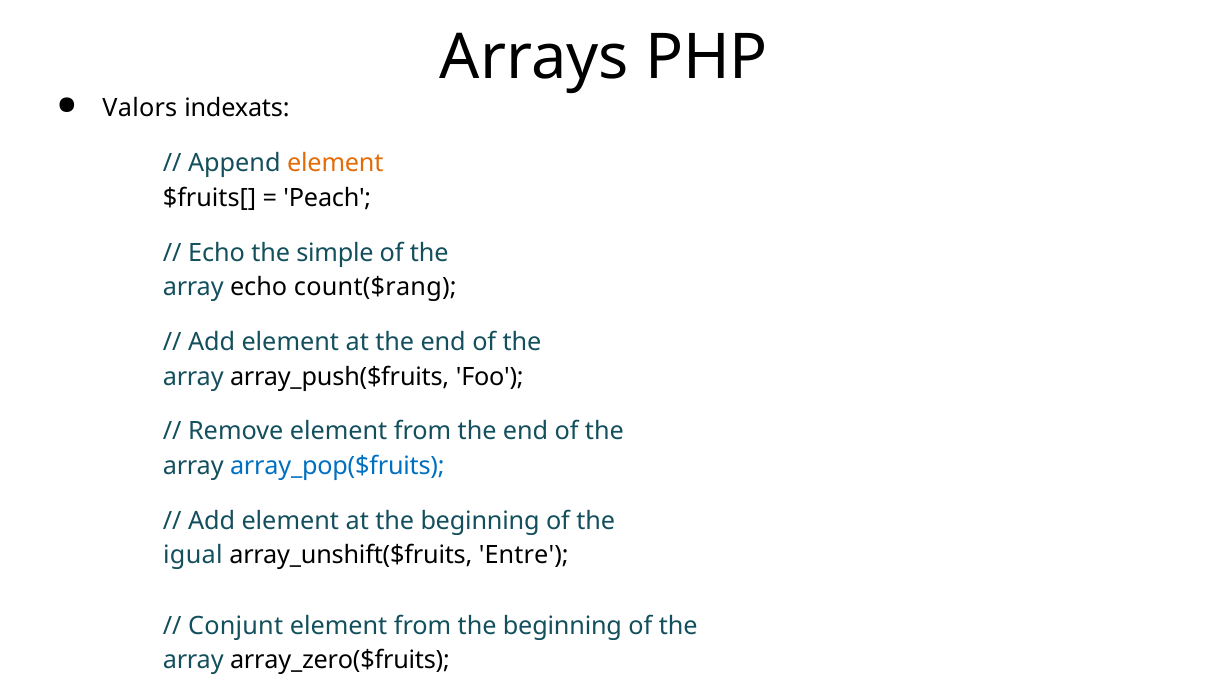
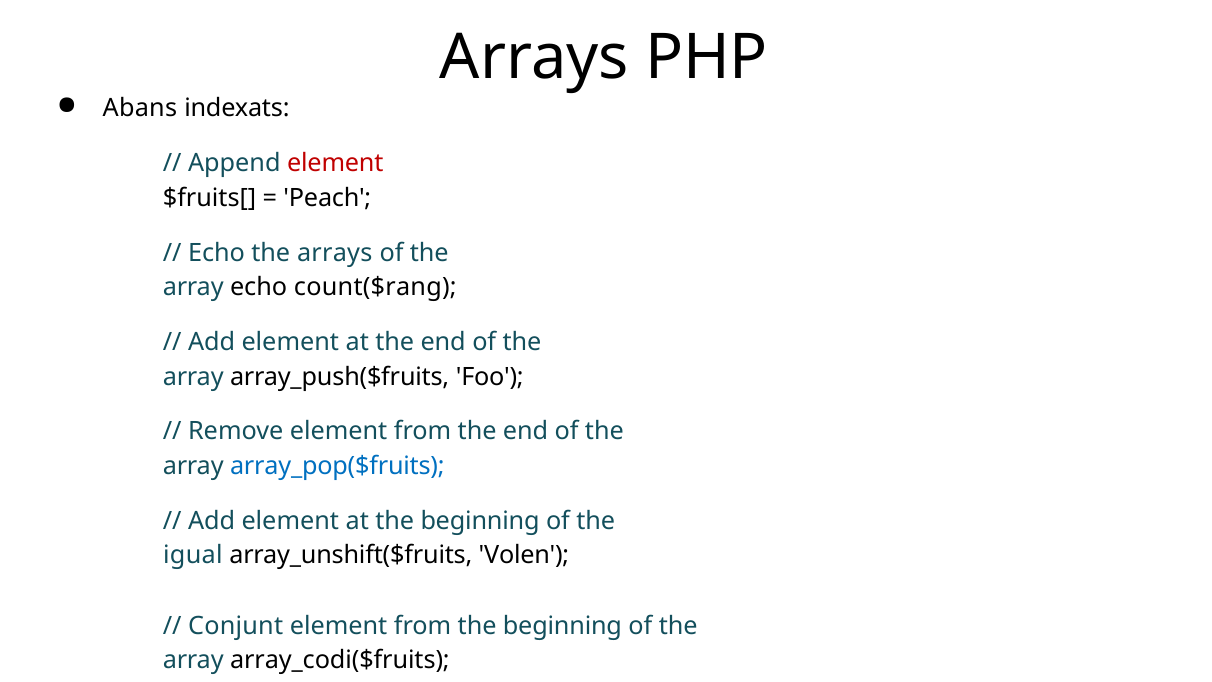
Valors: Valors -> Abans
element at (335, 164) colour: orange -> red
the simple: simple -> arrays
Entre: Entre -> Volen
array_zero($fruits: array_zero($fruits -> array_codi($fruits
